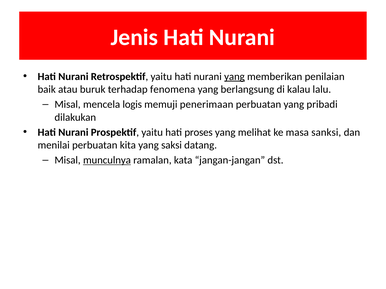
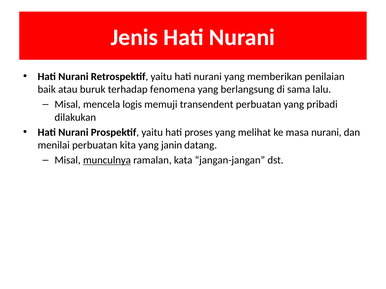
yang at (234, 77) underline: present -> none
kalau: kalau -> sama
penerimaan: penerimaan -> transendent
masa sanksi: sanksi -> nurani
saksi: saksi -> janin
